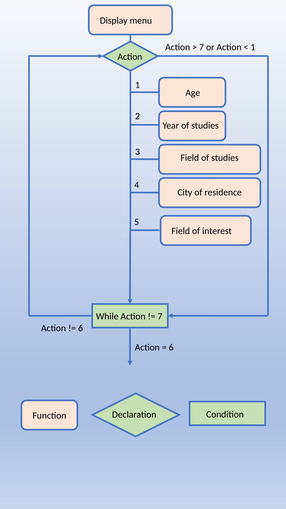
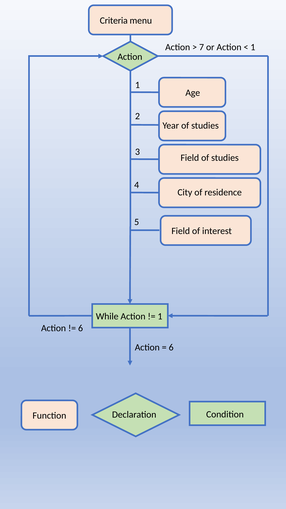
Display: Display -> Criteria
7 at (160, 316): 7 -> 1
